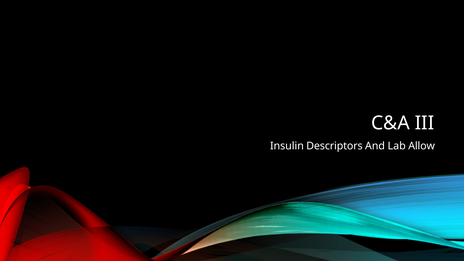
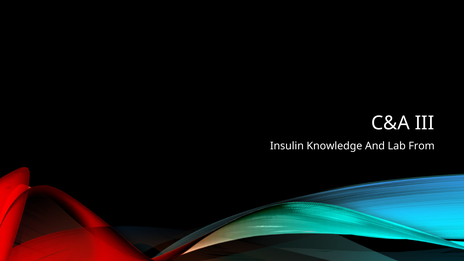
Descriptors: Descriptors -> Knowledge
Allow: Allow -> From
